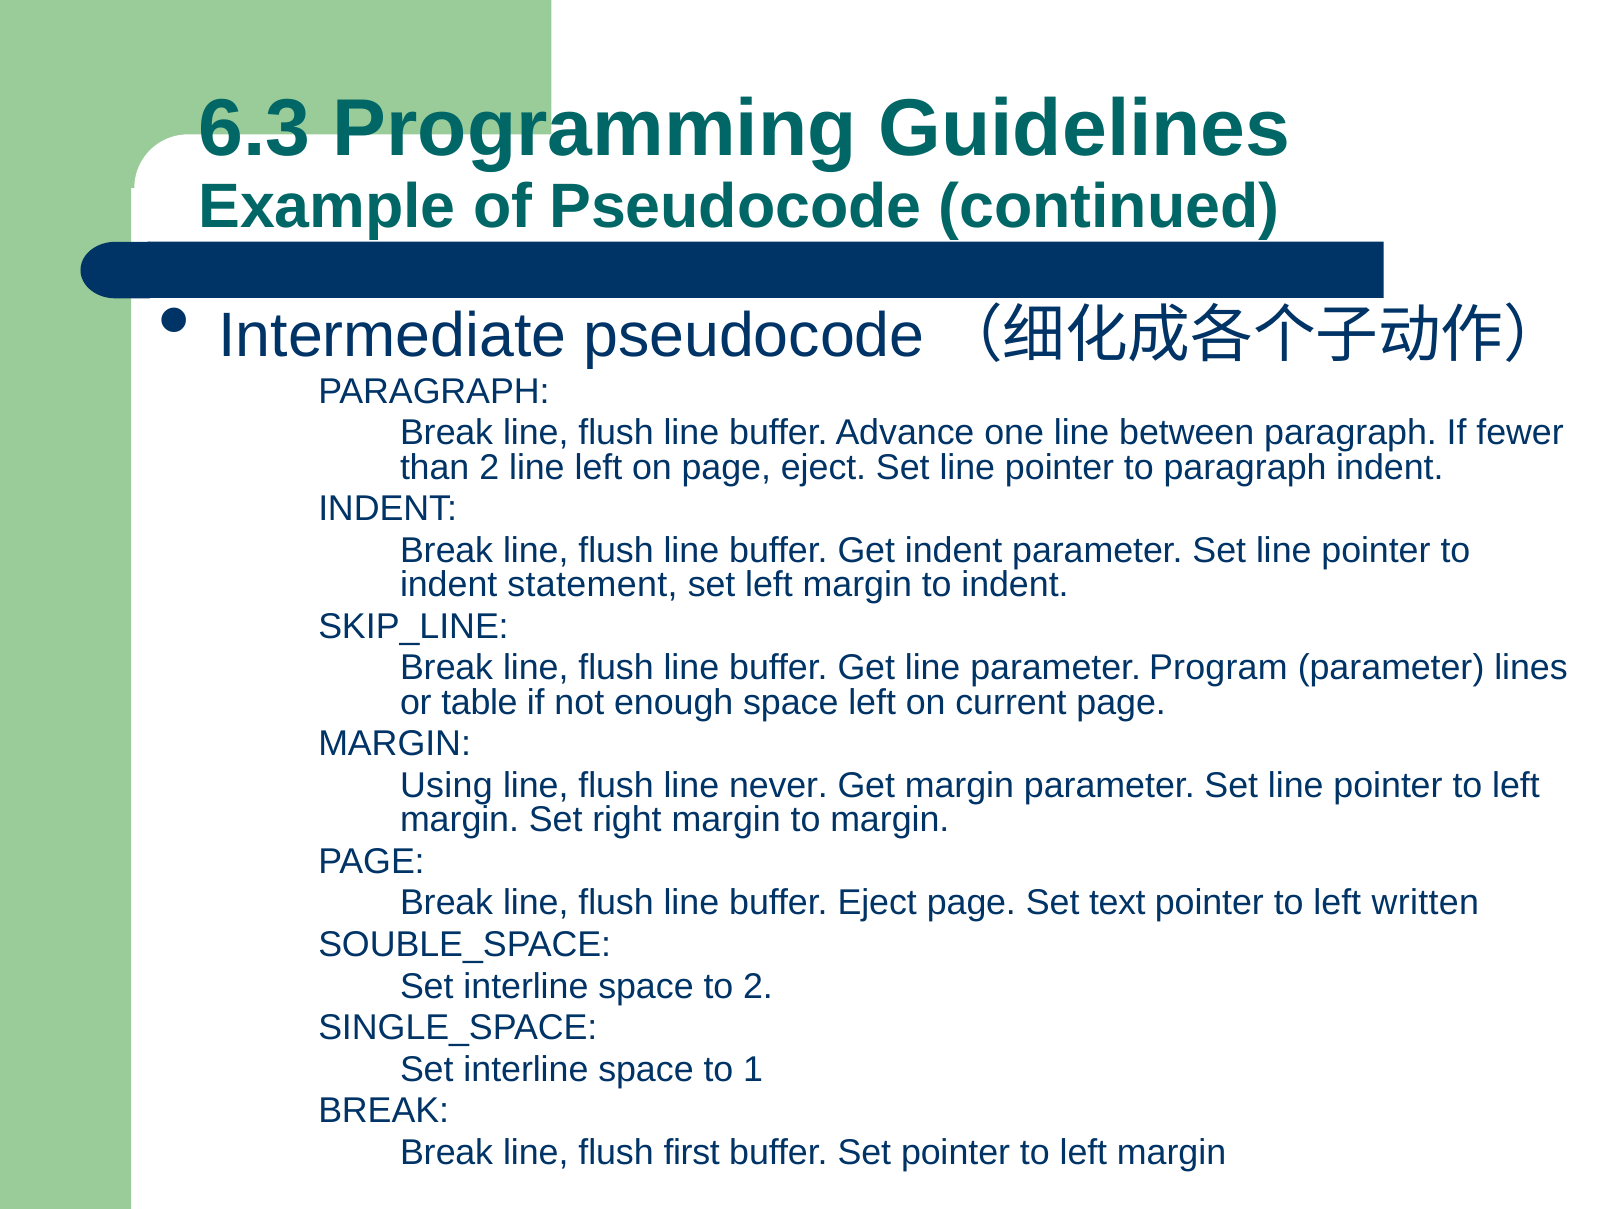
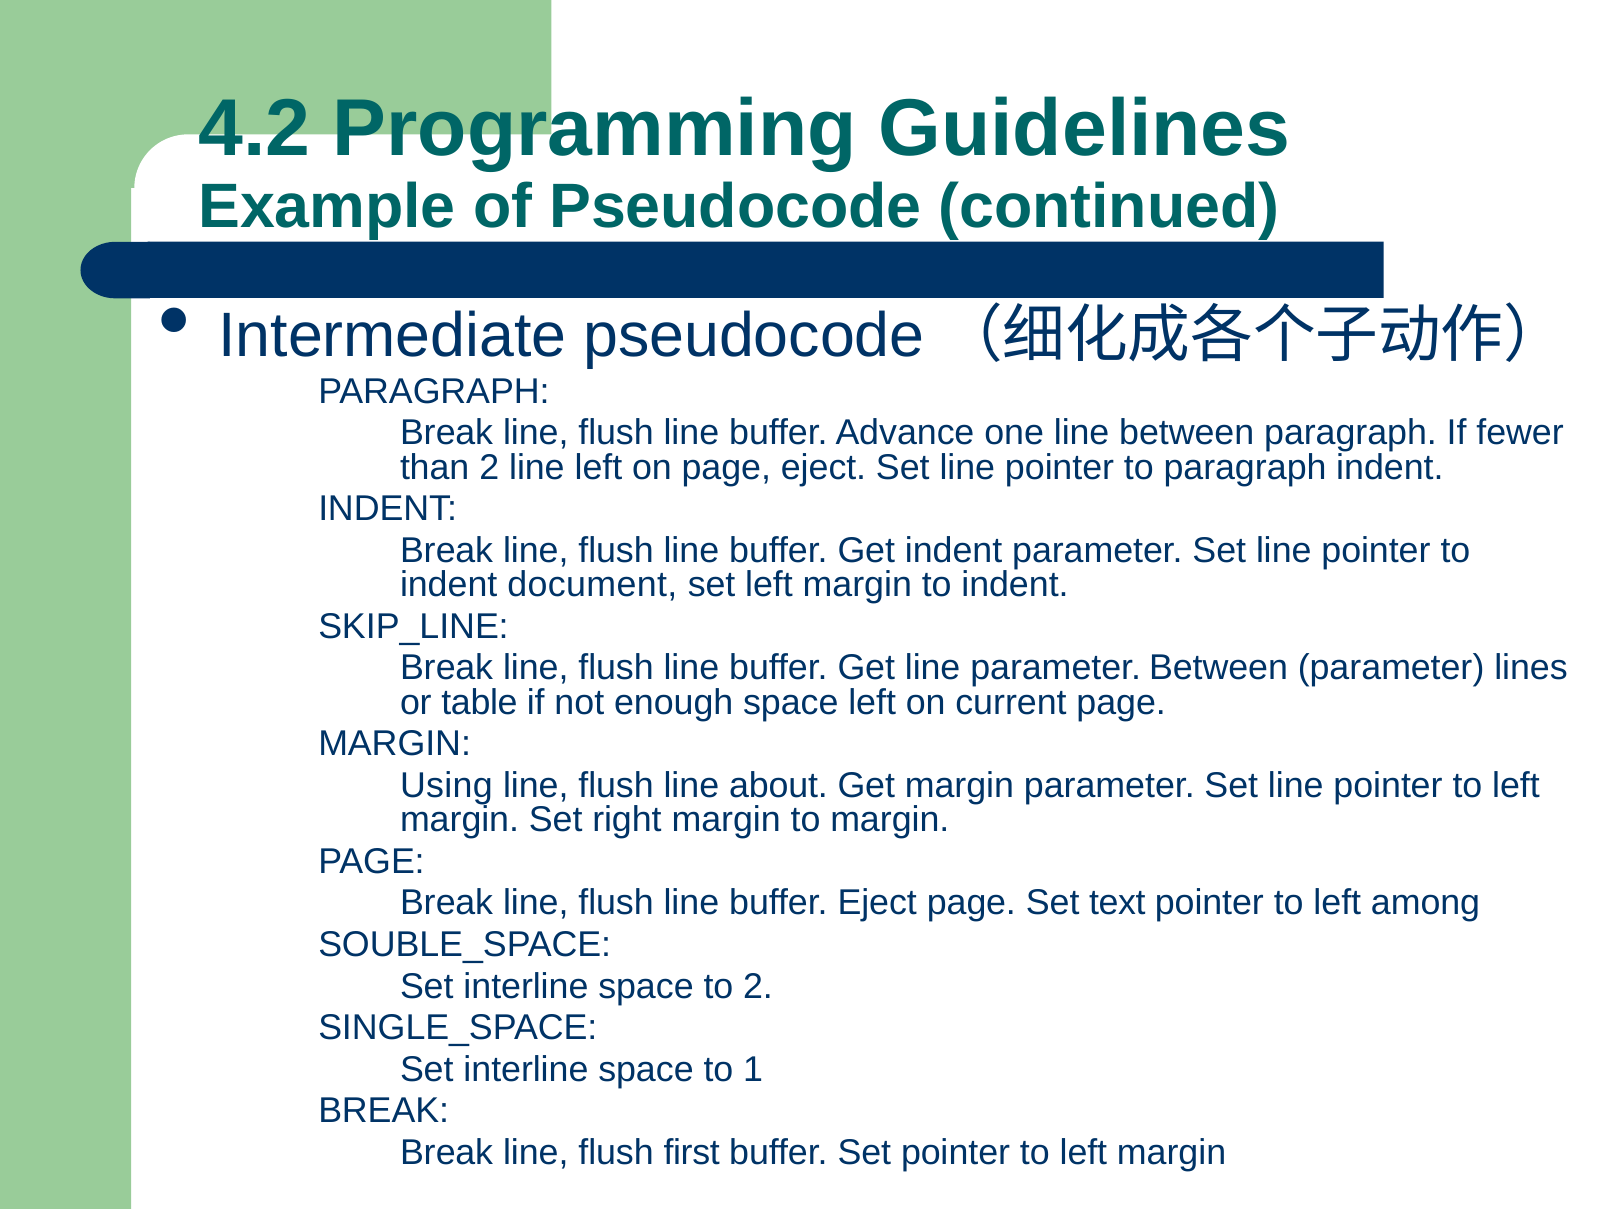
6.3: 6.3 -> 4.2
statement: statement -> document
parameter Program: Program -> Between
never: never -> about
written: written -> among
